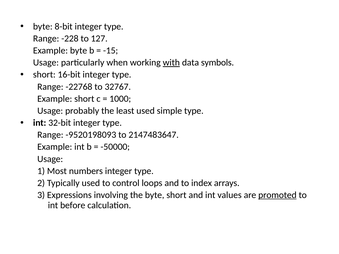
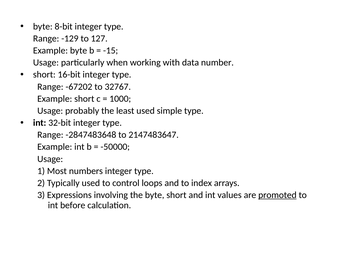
-228: -228 -> -129
with underline: present -> none
symbols: symbols -> number
-22768: -22768 -> -67202
-9520198093: -9520198093 -> -2847483648
